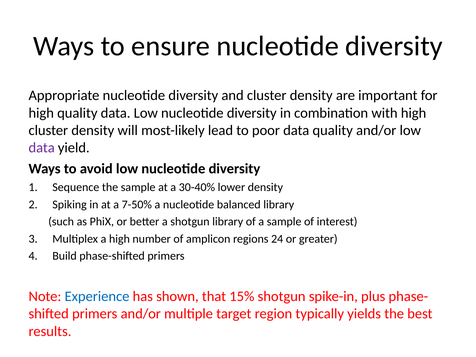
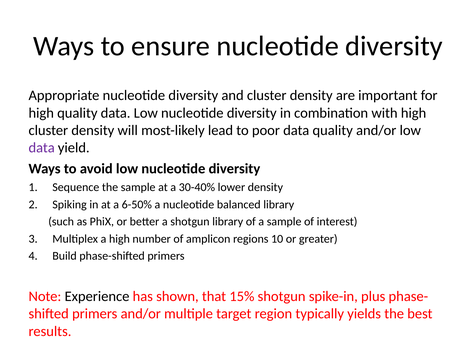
7-50%: 7-50% -> 6-50%
24: 24 -> 10
Experience colour: blue -> black
